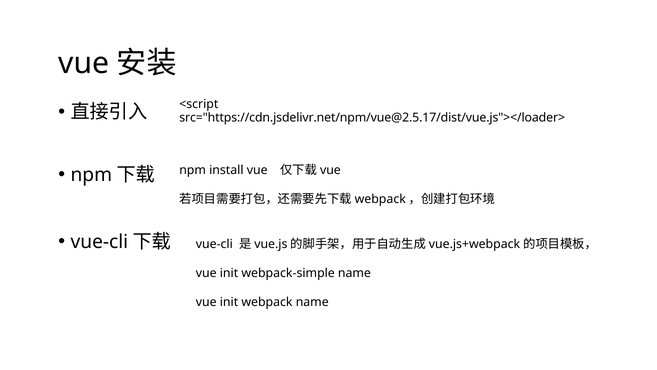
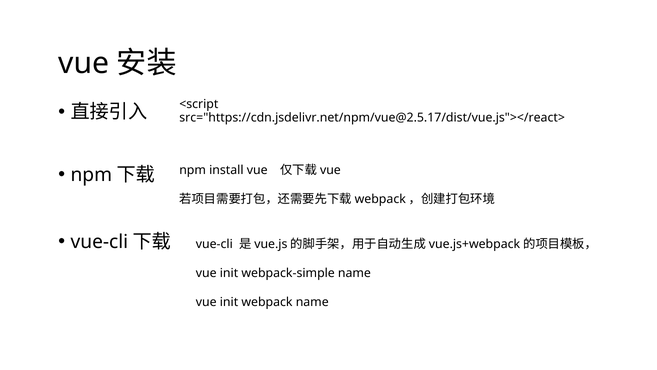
src="https://cdn.jsdelivr.net/npm/vue@2.5.17/dist/vue.js"></loader>: src="https://cdn.jsdelivr.net/npm/vue@2.5.17/dist/vue.js"></loader> -> src="https://cdn.jsdelivr.net/npm/vue@2.5.17/dist/vue.js"></react>
